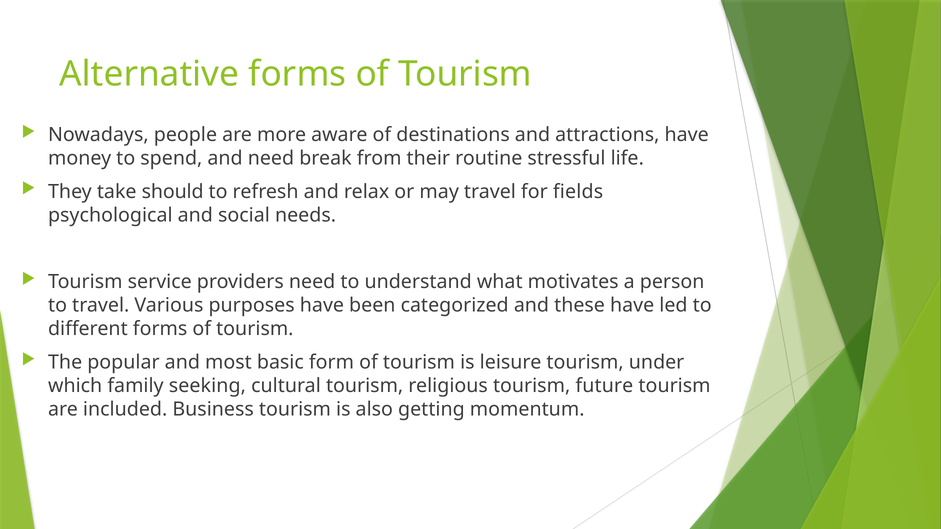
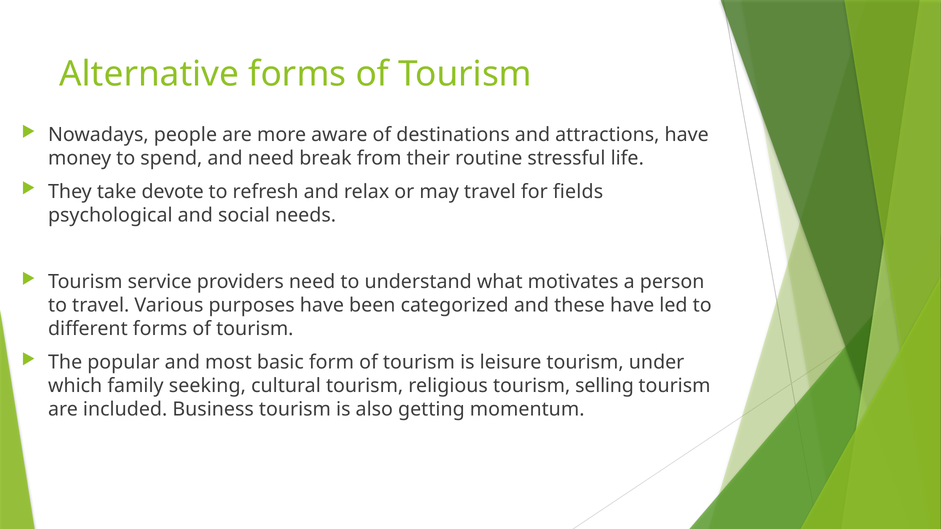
should: should -> devote
future: future -> selling
